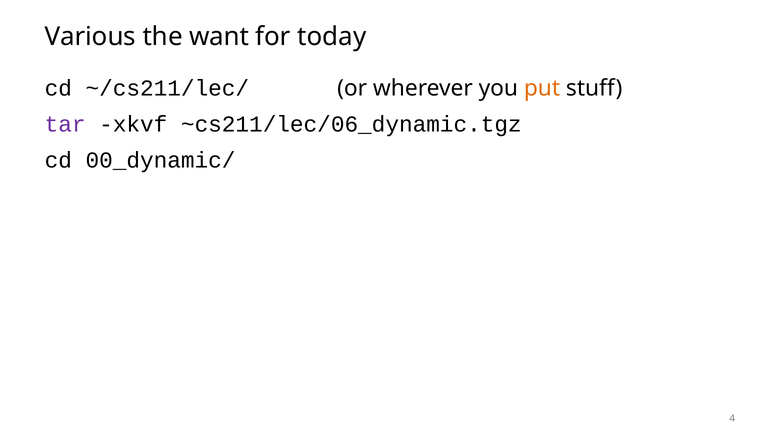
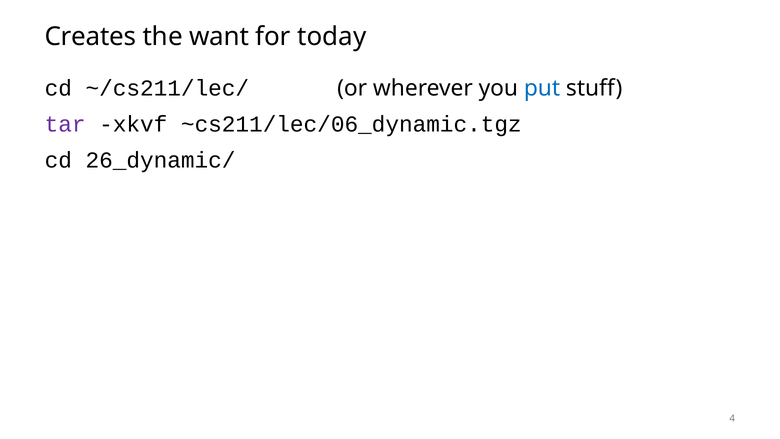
Various: Various -> Creates
put colour: orange -> blue
00_dynamic/: 00_dynamic/ -> 26_dynamic/
